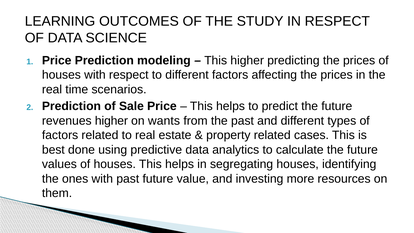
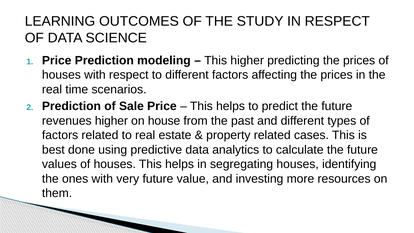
wants: wants -> house
with past: past -> very
